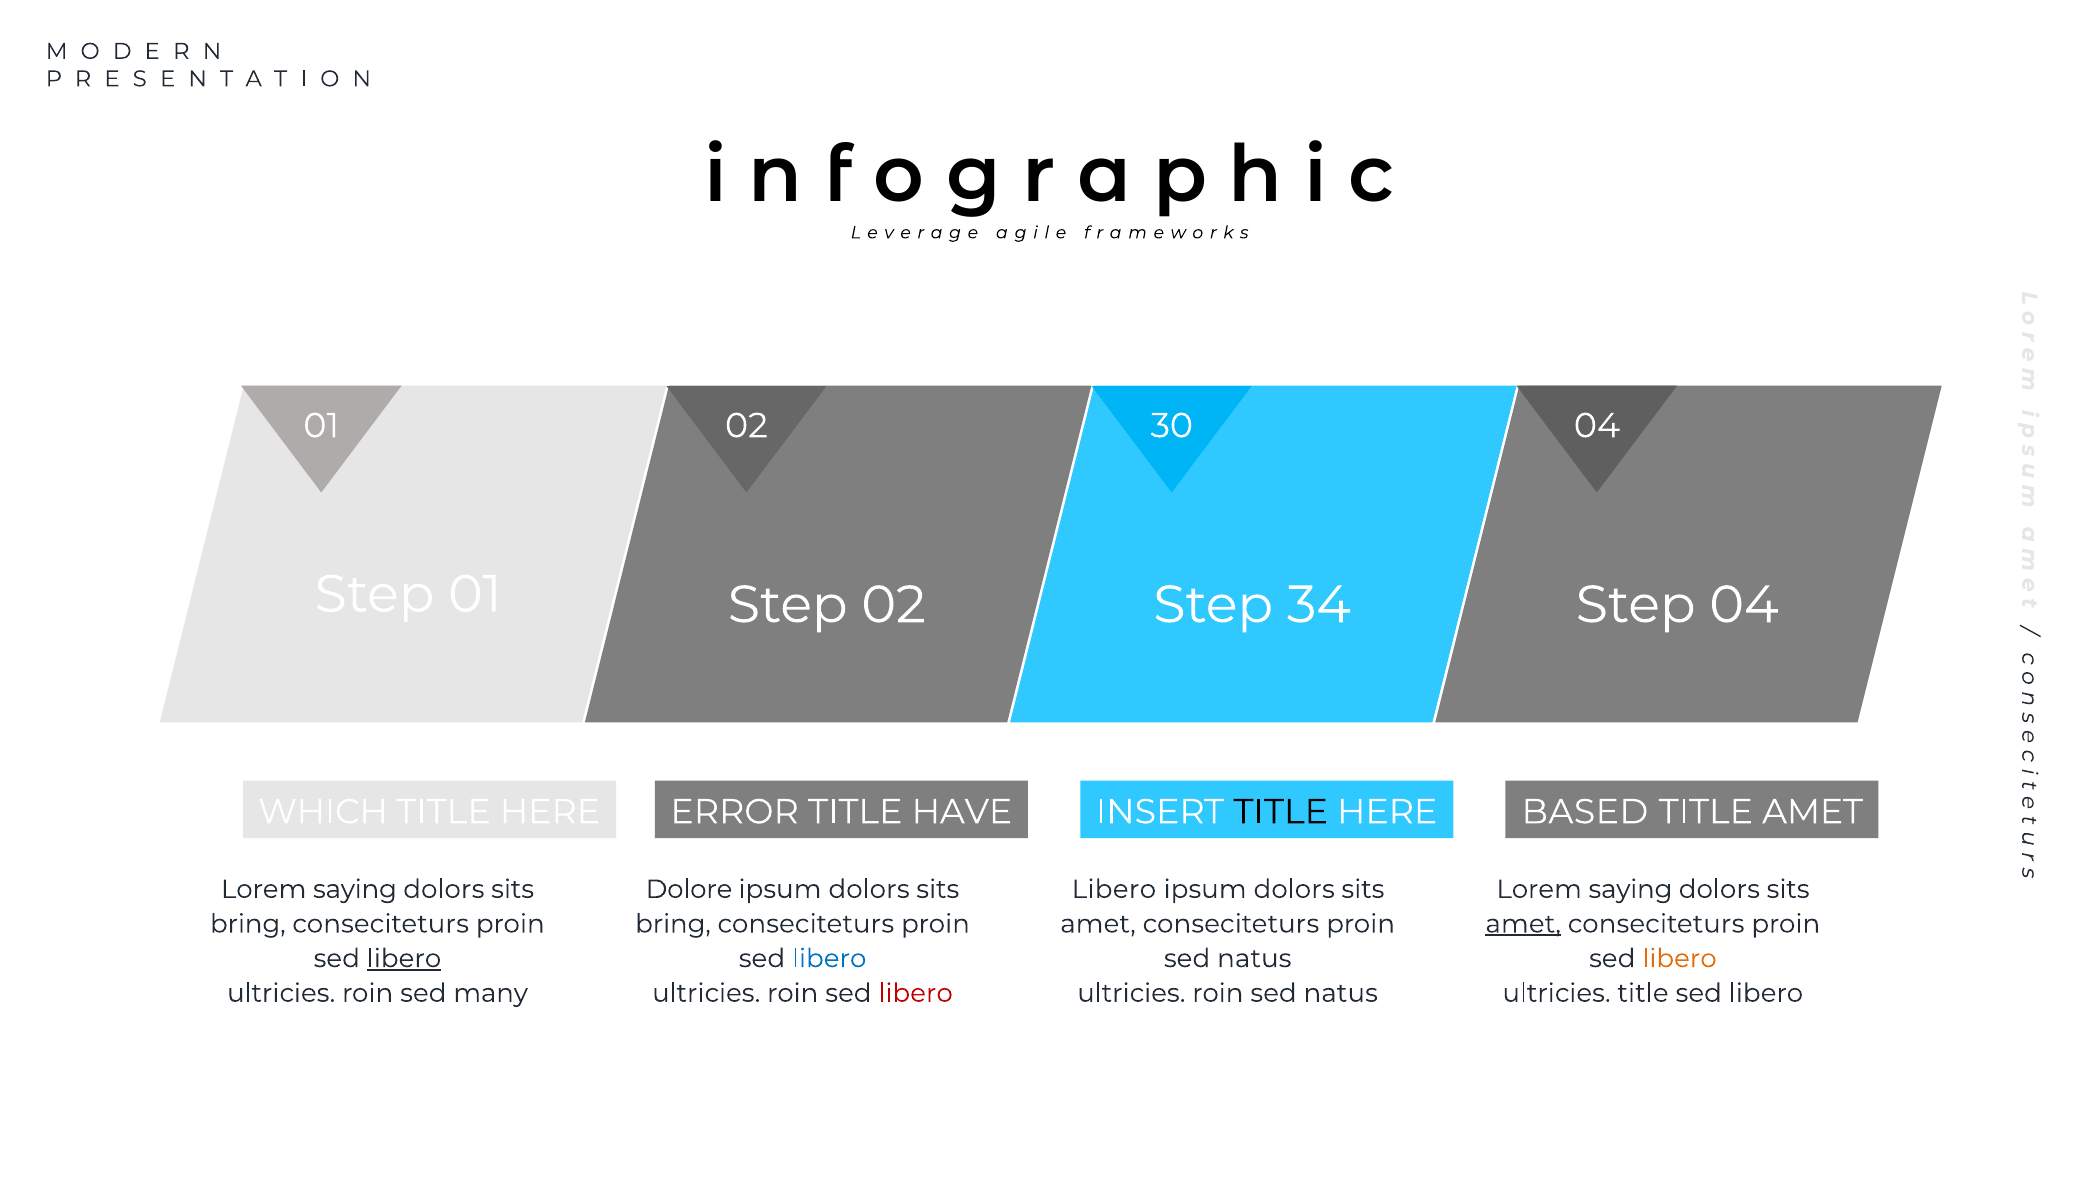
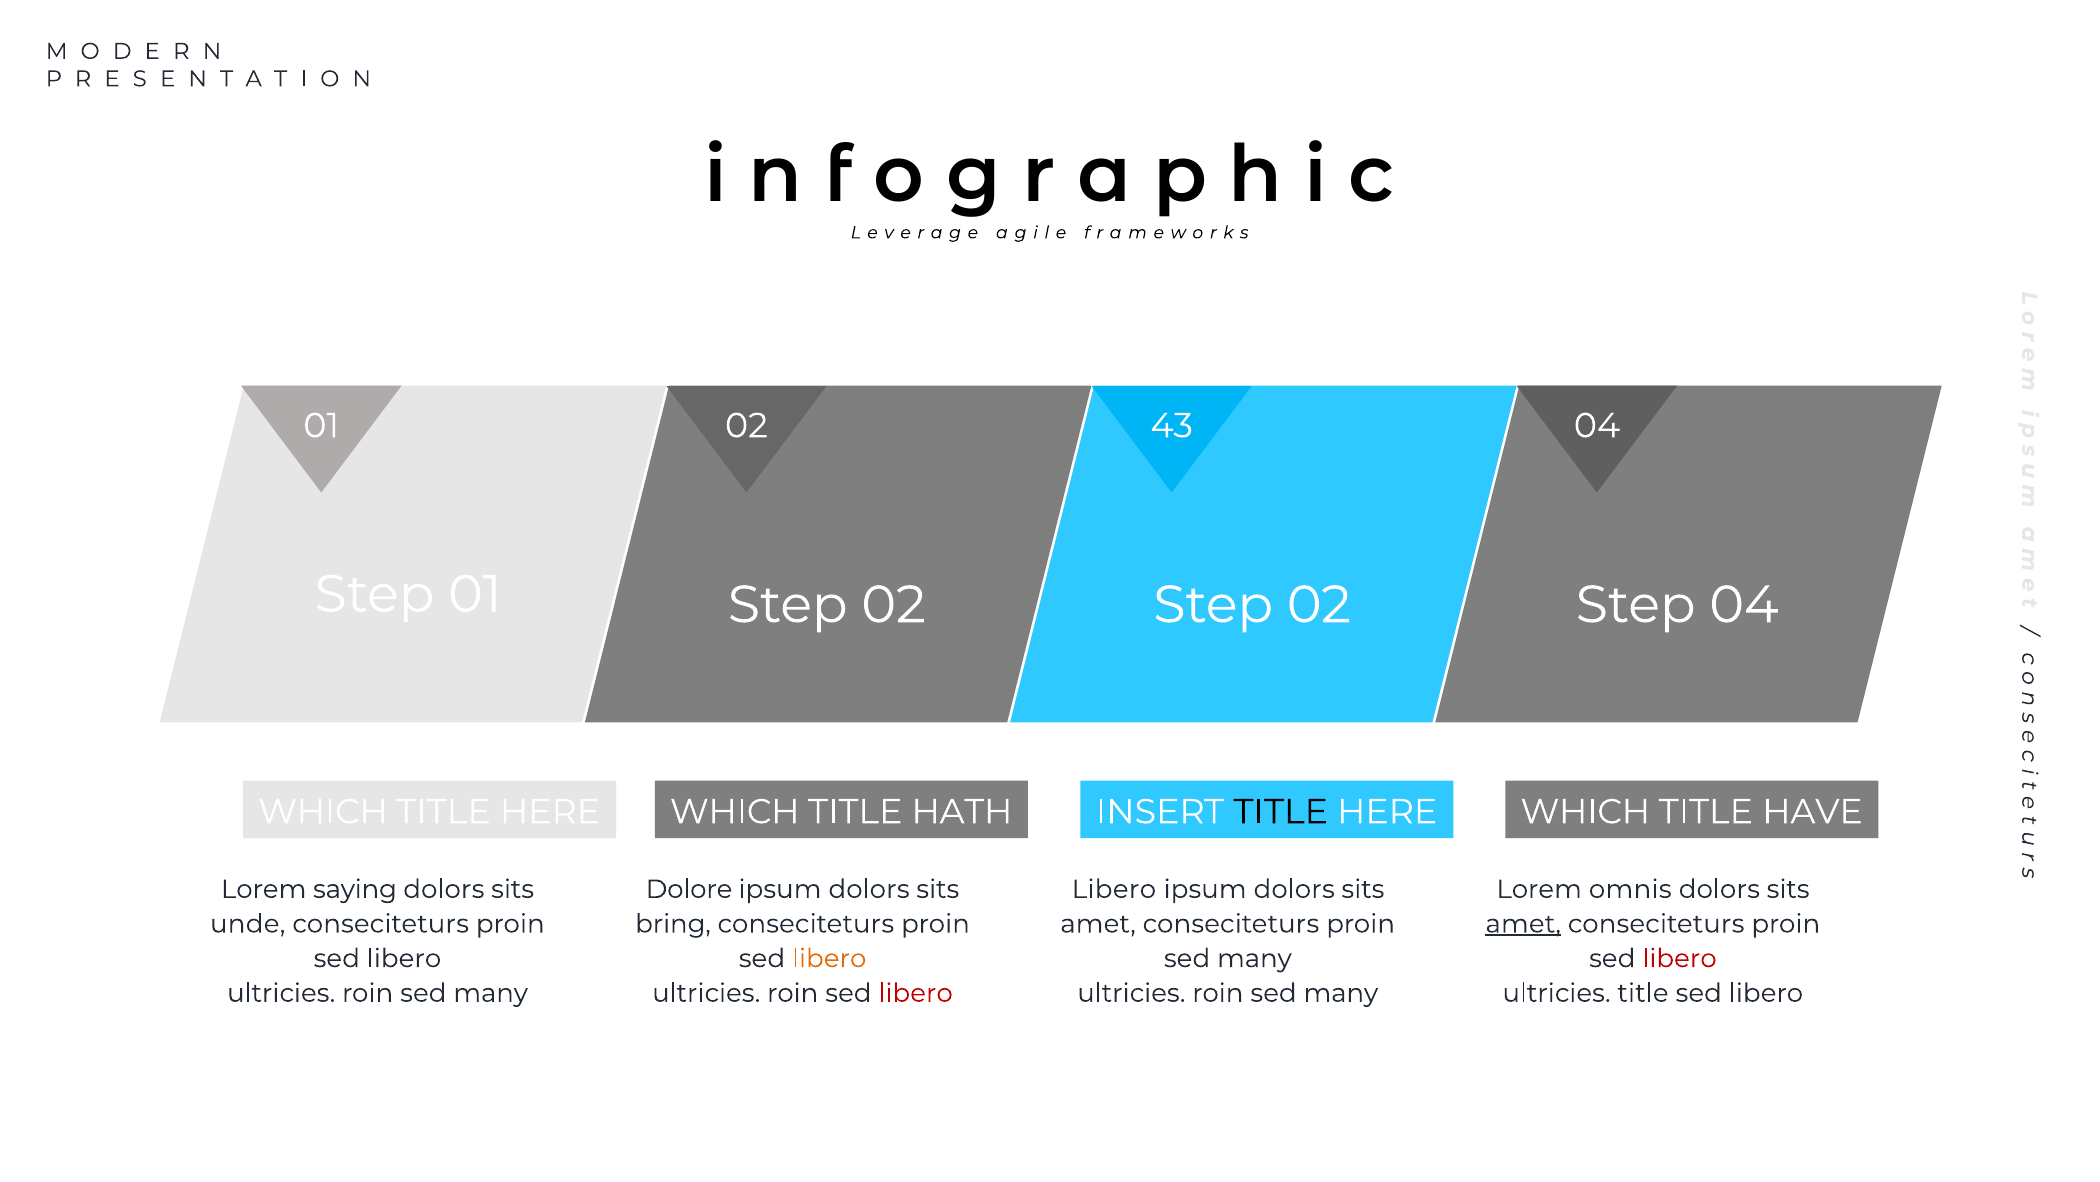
30: 30 -> 43
02 Step 34: 34 -> 02
ERROR at (735, 811): ERROR -> WHICH
HAVE: HAVE -> HATH
BASED at (1585, 811): BASED -> WHICH
TITLE AMET: AMET -> HAVE
saying at (1630, 889): saying -> omnis
bring at (248, 923): bring -> unde
libero at (404, 958) underline: present -> none
libero at (829, 958) colour: blue -> orange
natus at (1254, 958): natus -> many
libero at (1680, 958) colour: orange -> red
natus at (1341, 993): natus -> many
